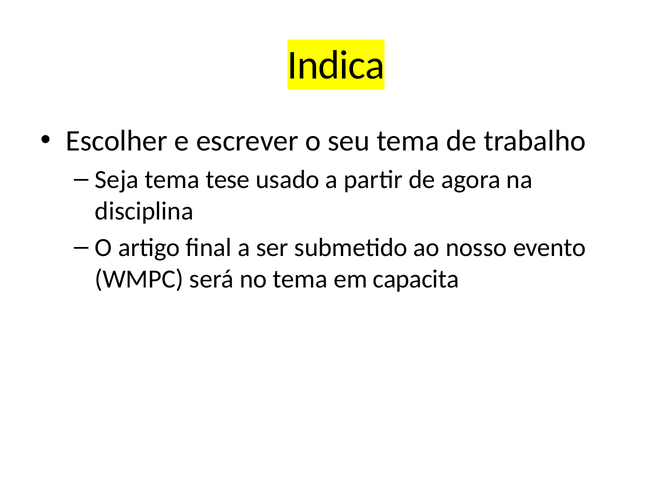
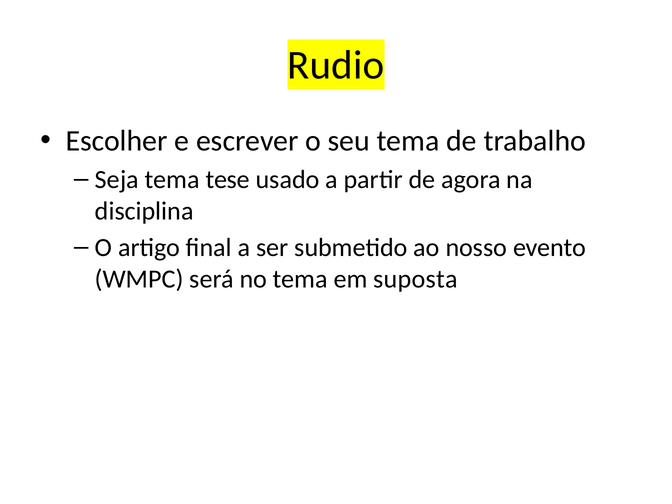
Indica: Indica -> Rudio
capacita: capacita -> suposta
